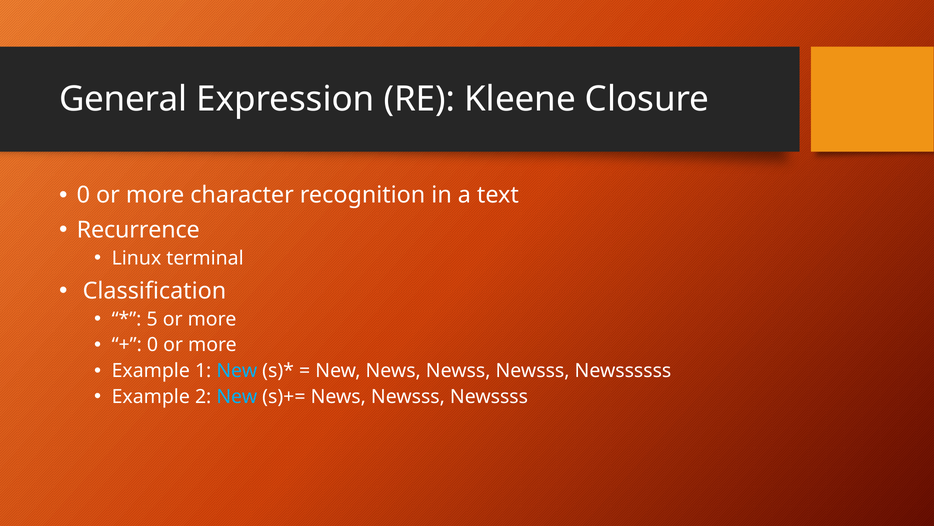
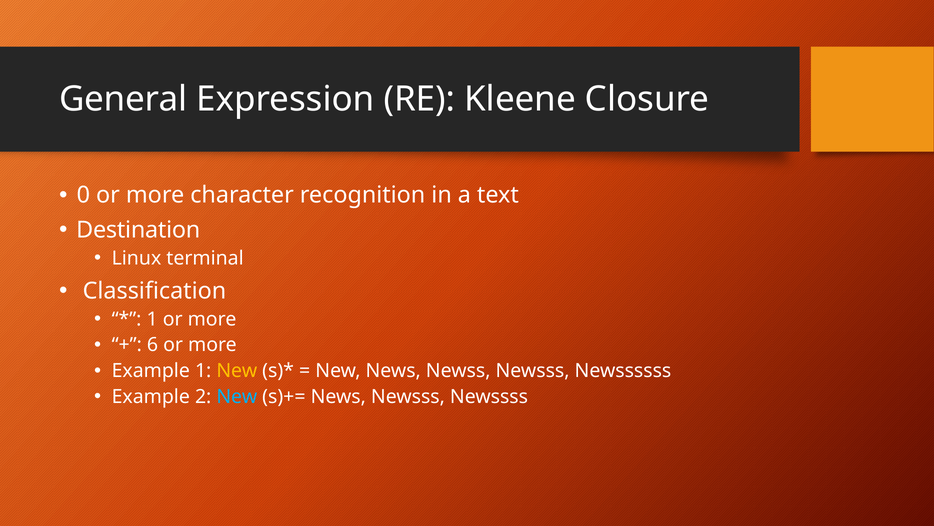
Recurrence: Recurrence -> Destination
5 at (152, 319): 5 -> 1
0 at (152, 345): 0 -> 6
New at (237, 370) colour: light blue -> yellow
